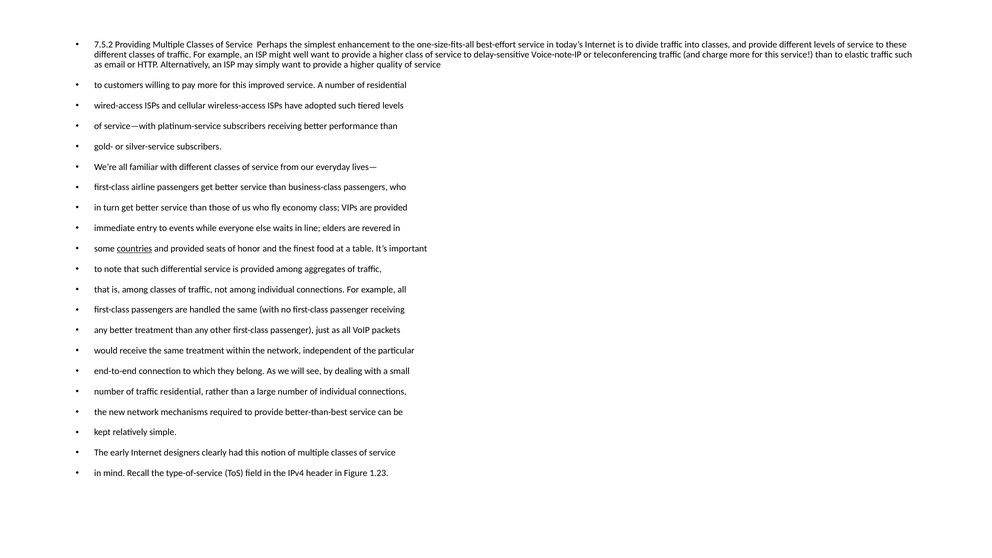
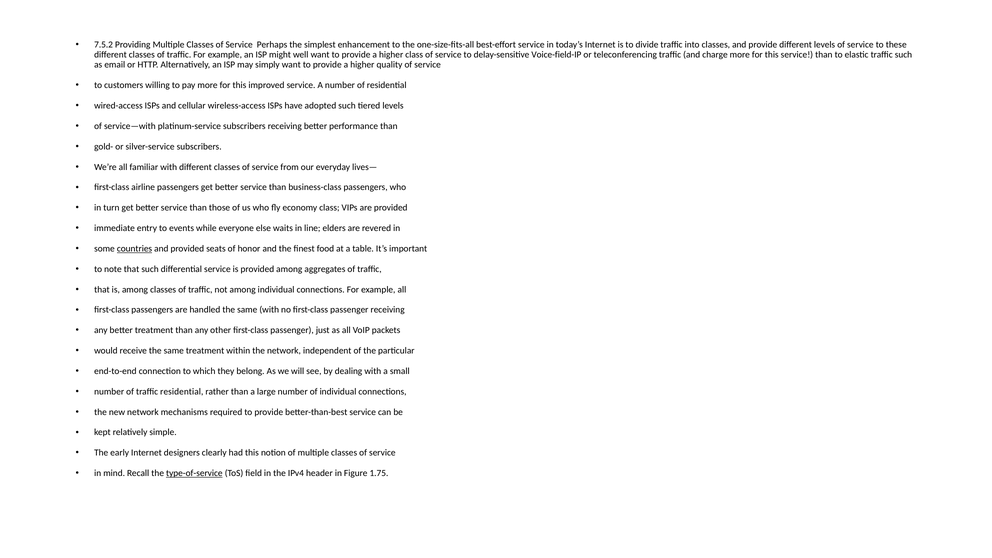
Voice-note-IP: Voice-note-IP -> Voice-field-IP
type-of-service underline: none -> present
1.23: 1.23 -> 1.75
